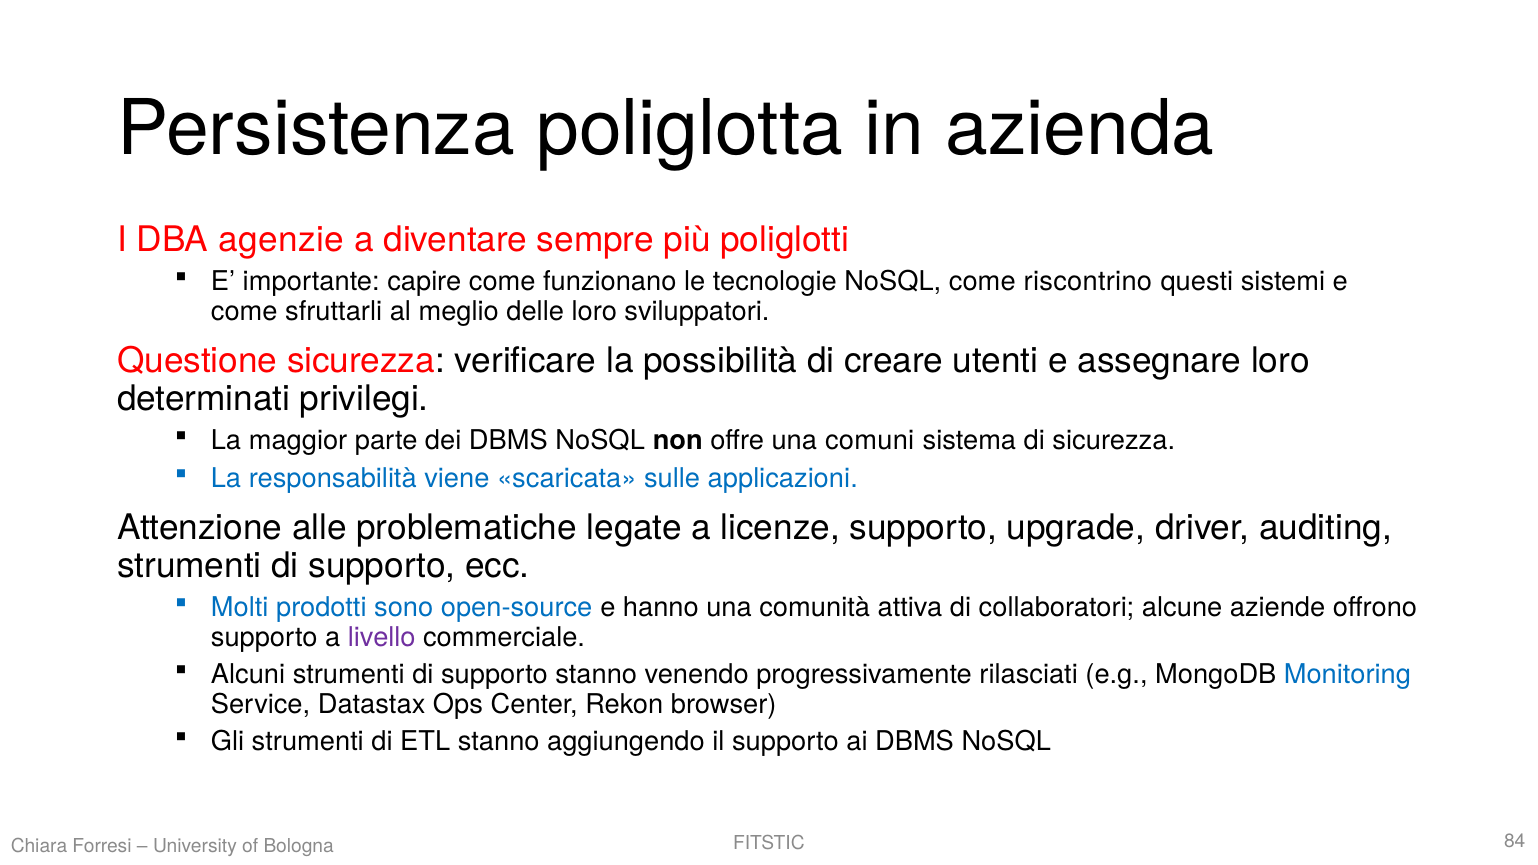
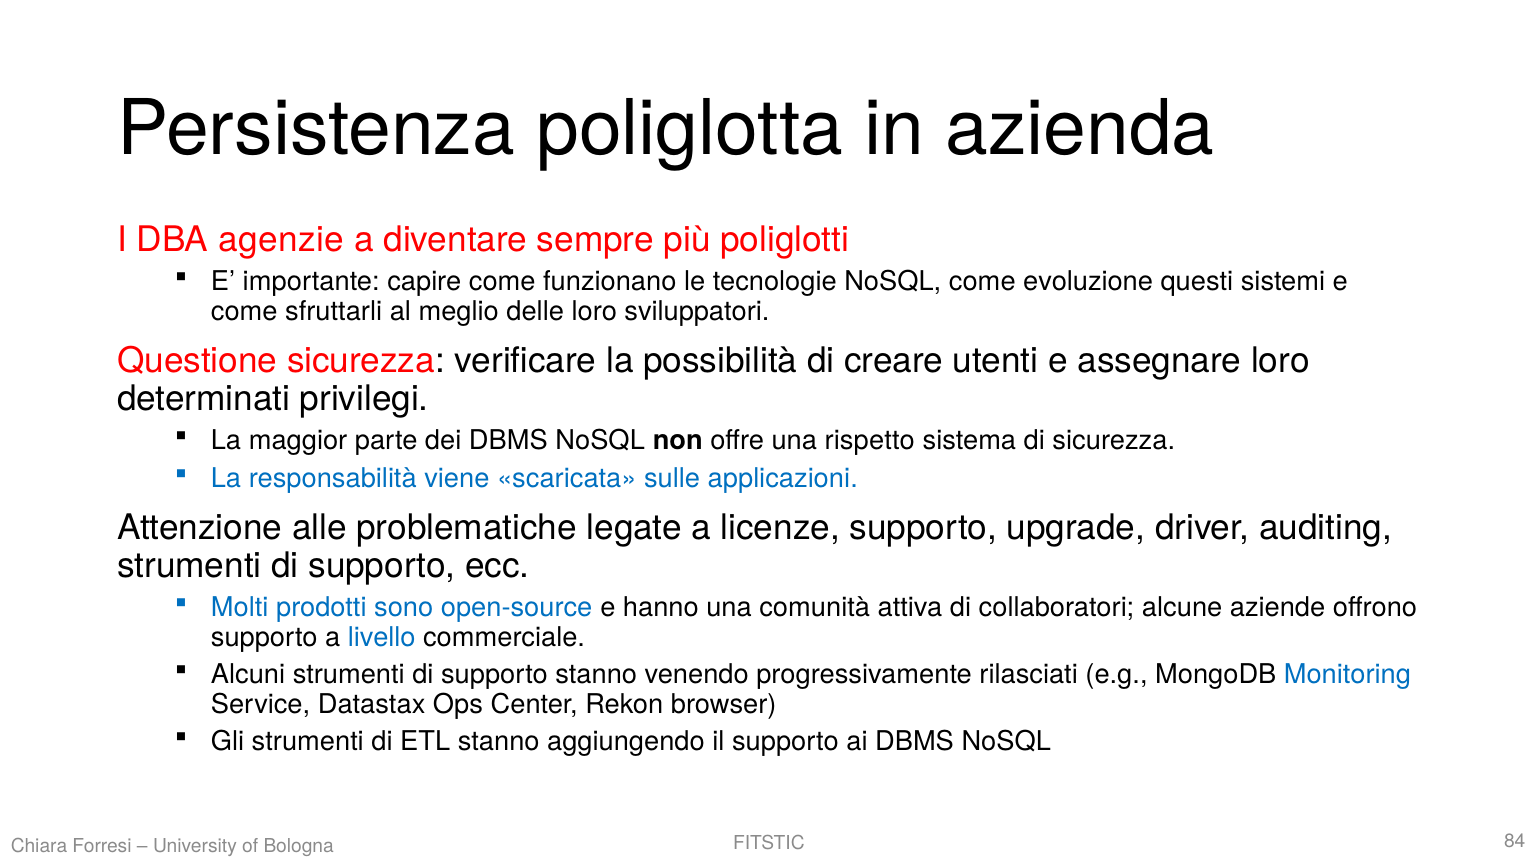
riscontrino: riscontrino -> evoluzione
comuni: comuni -> rispetto
livello colour: purple -> blue
